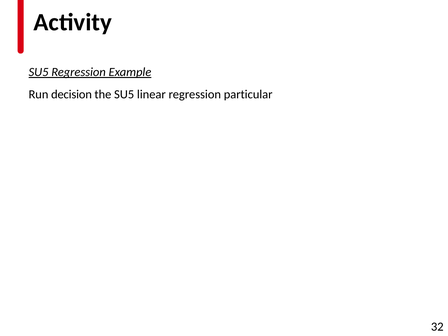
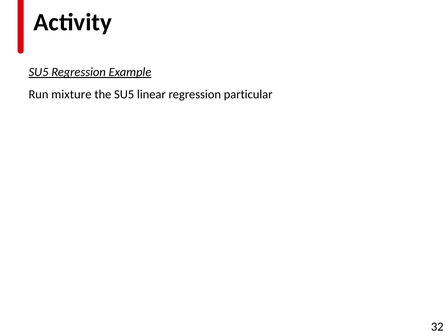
decision: decision -> mixture
